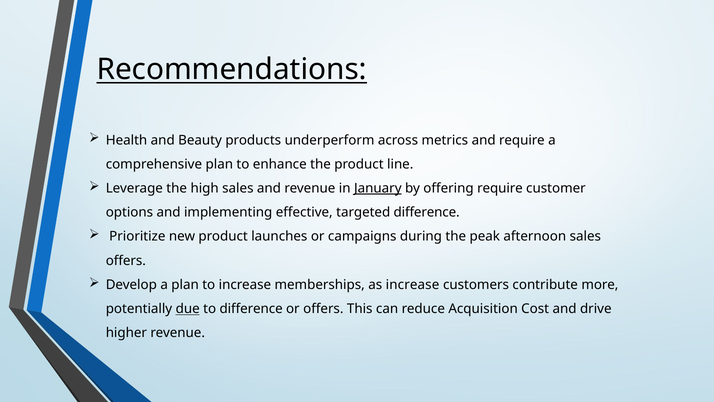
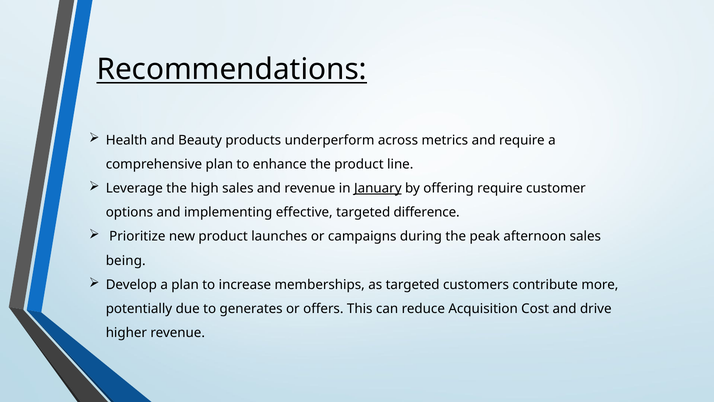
offers at (126, 260): offers -> being
as increase: increase -> targeted
due underline: present -> none
to difference: difference -> generates
